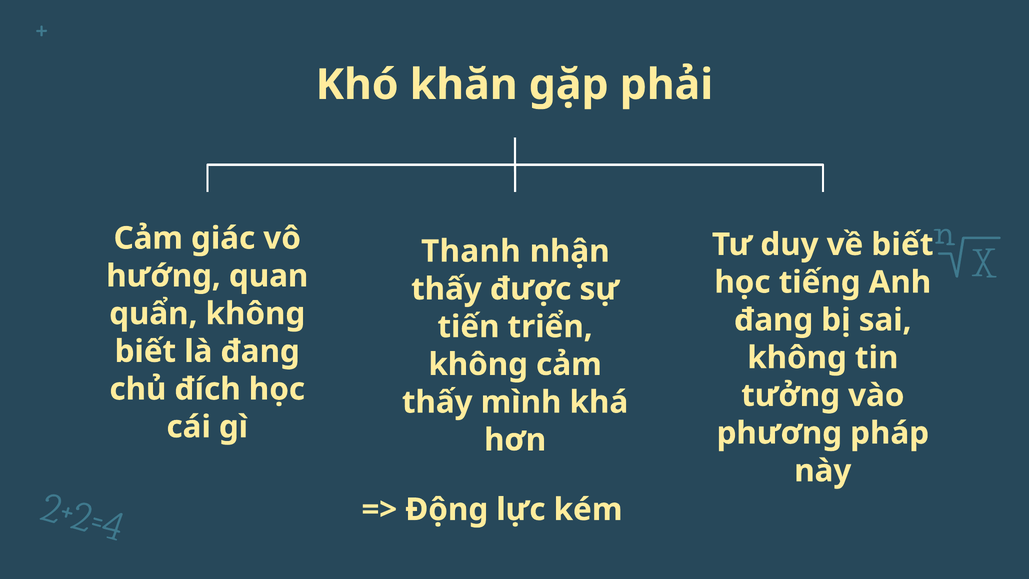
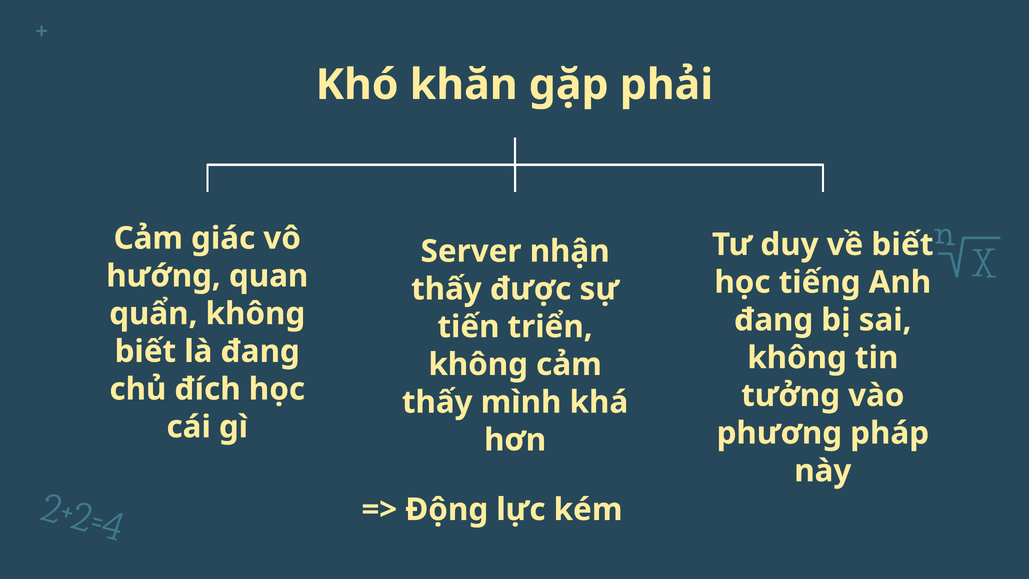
Thanh: Thanh -> Server
